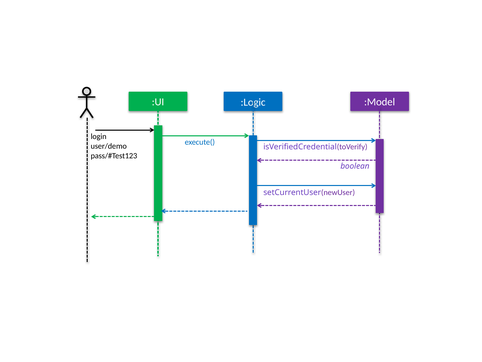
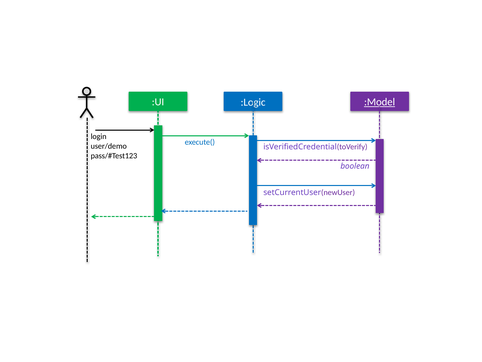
:Model underline: none -> present
